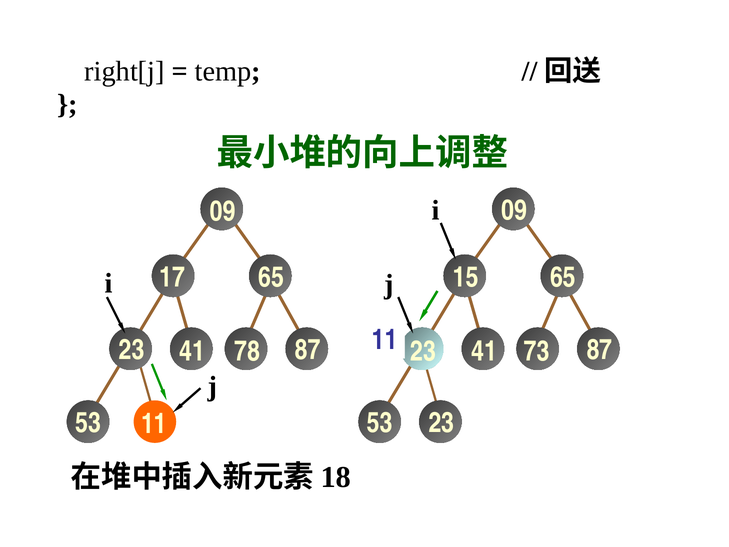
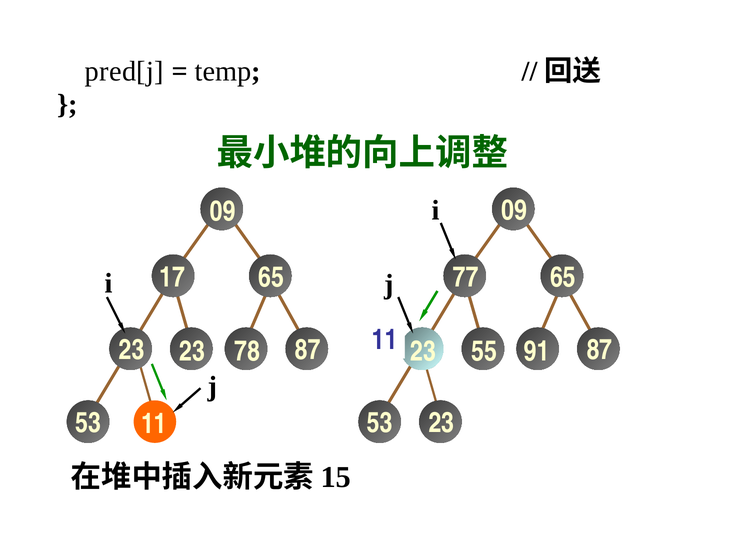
right[j: right[j -> pred[j
15: 15 -> 77
41 at (192, 351): 41 -> 23
41 at (484, 351): 41 -> 55
73: 73 -> 91
18: 18 -> 15
